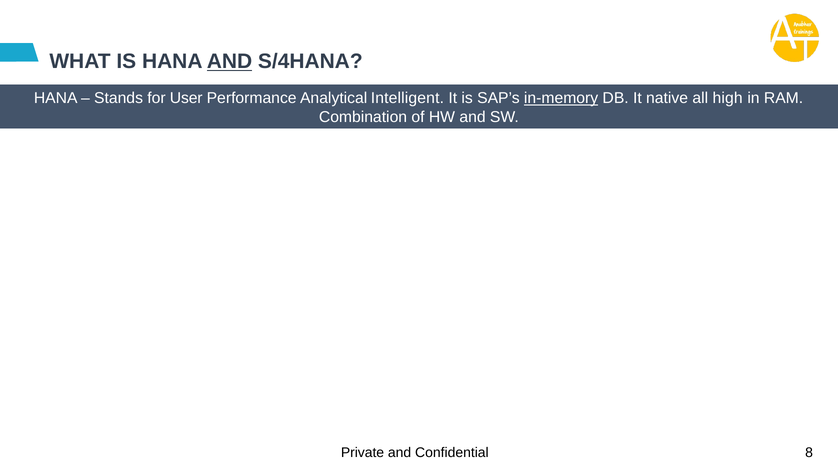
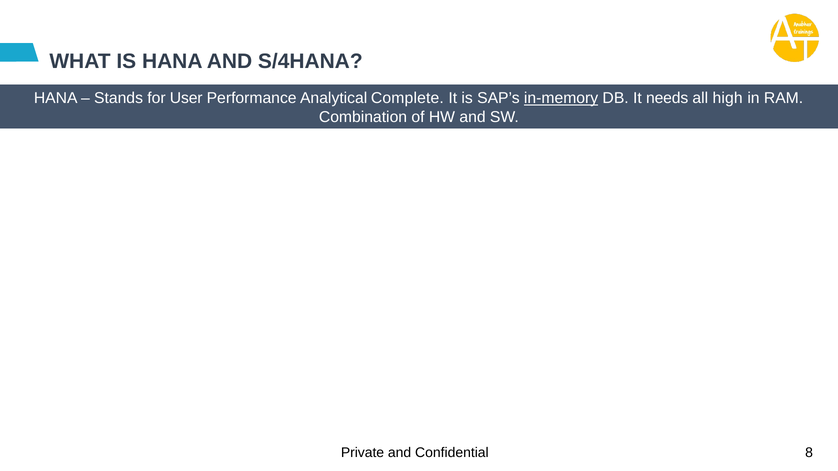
AND at (229, 62) underline: present -> none
Intelligent: Intelligent -> Complete
native: native -> needs
